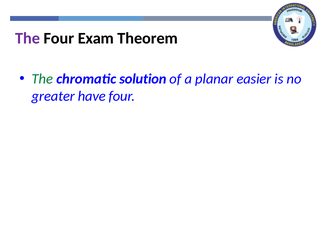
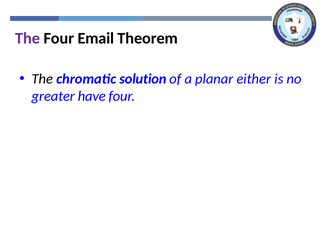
Exam: Exam -> Email
The at (42, 79) colour: green -> black
easier: easier -> either
